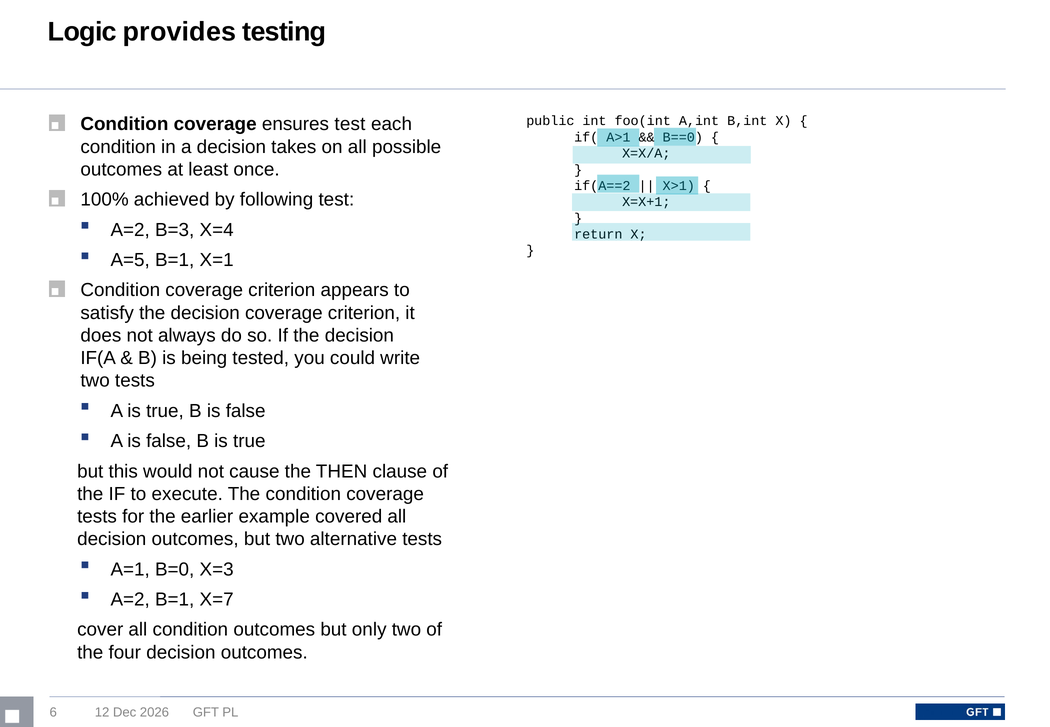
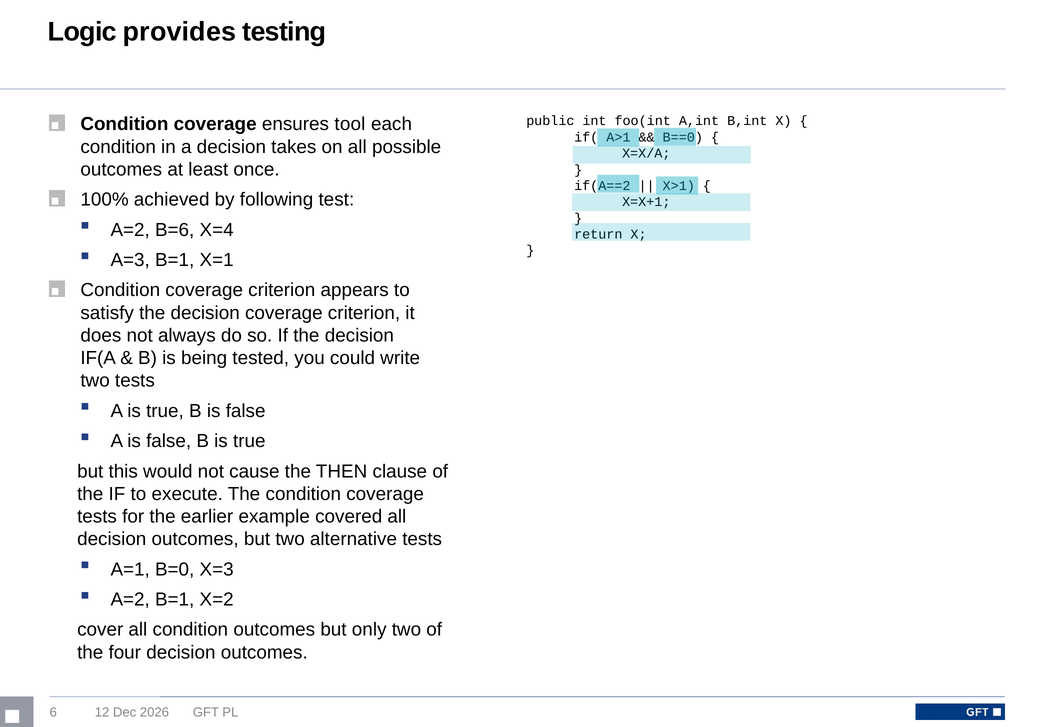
ensures test: test -> tool
B=3: B=3 -> B=6
A=5: A=5 -> A=3
X=7: X=7 -> X=2
